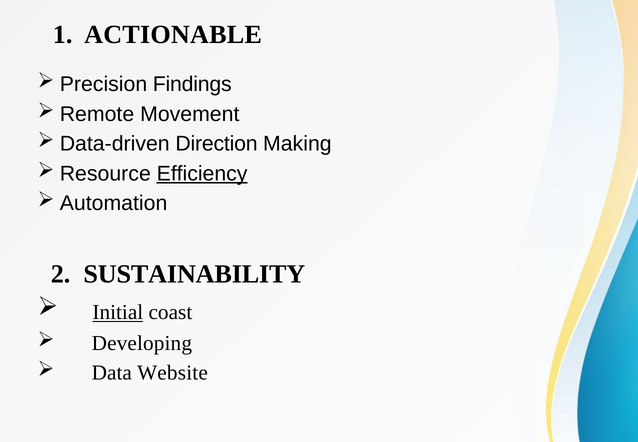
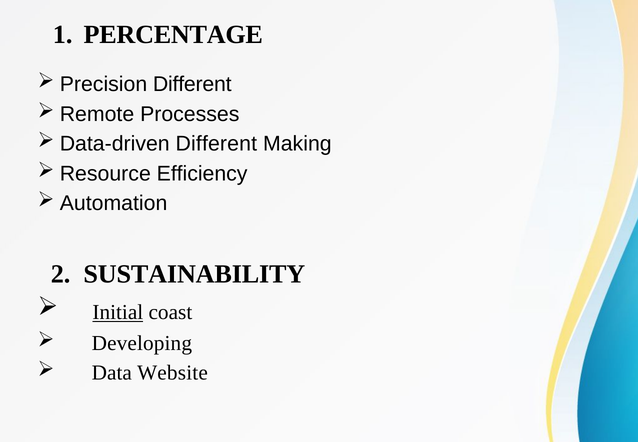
ACTIONABLE: ACTIONABLE -> PERCENTAGE
Findings at (192, 84): Findings -> Different
Movement: Movement -> Processes
Direction at (217, 144): Direction -> Different
Efficiency underline: present -> none
